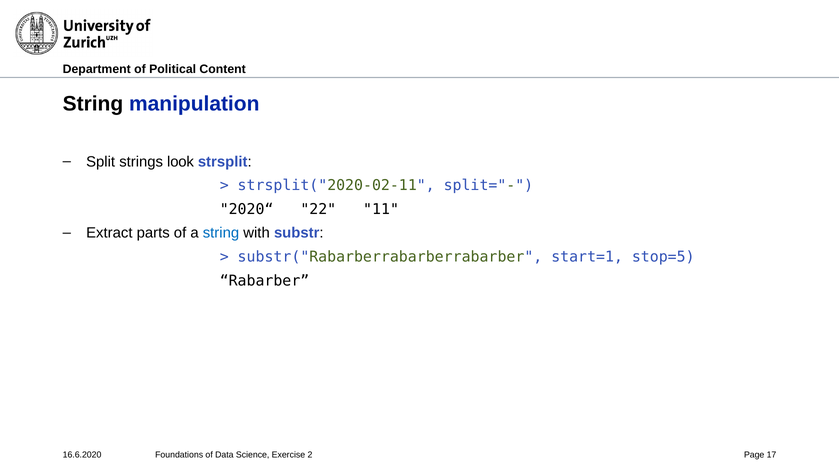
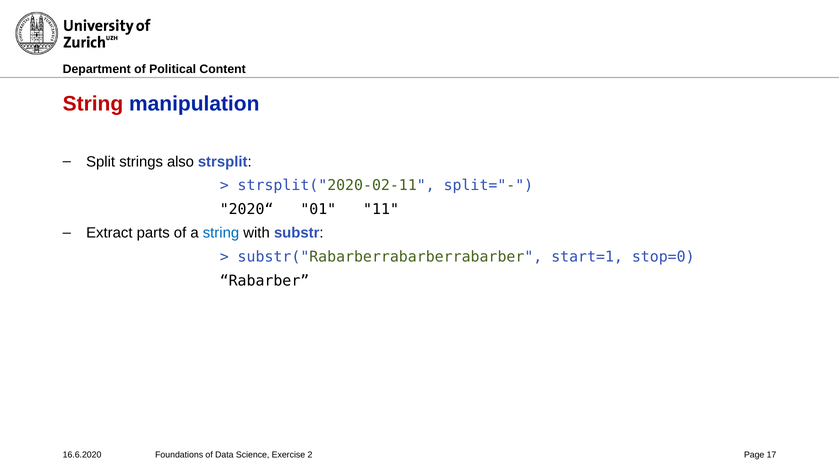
String at (93, 104) colour: black -> red
look: look -> also
22: 22 -> 01
stop=5: stop=5 -> stop=0
